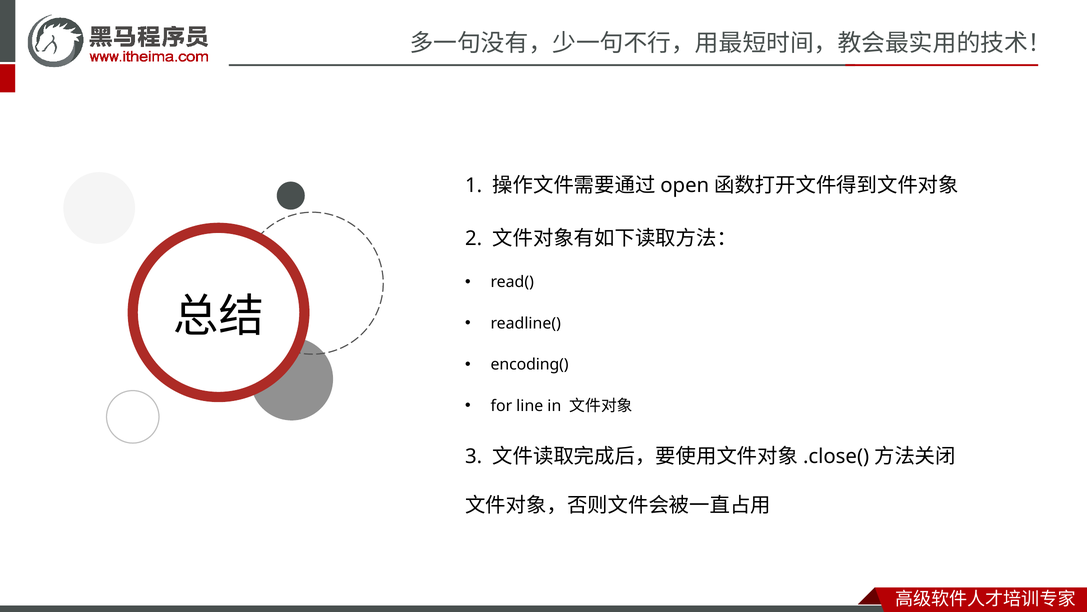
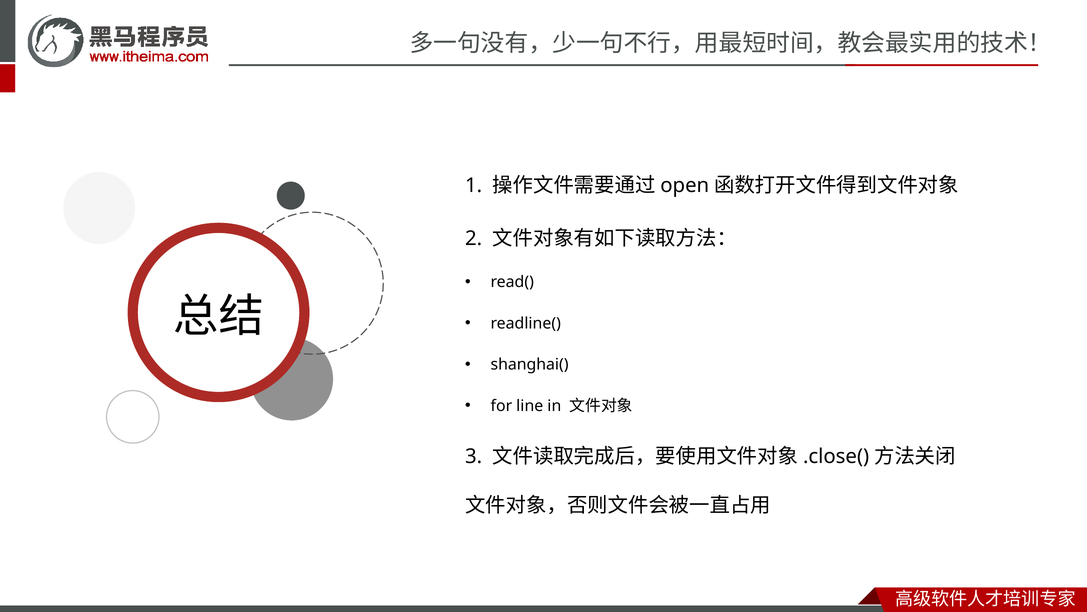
encoding(: encoding( -> shanghai(
